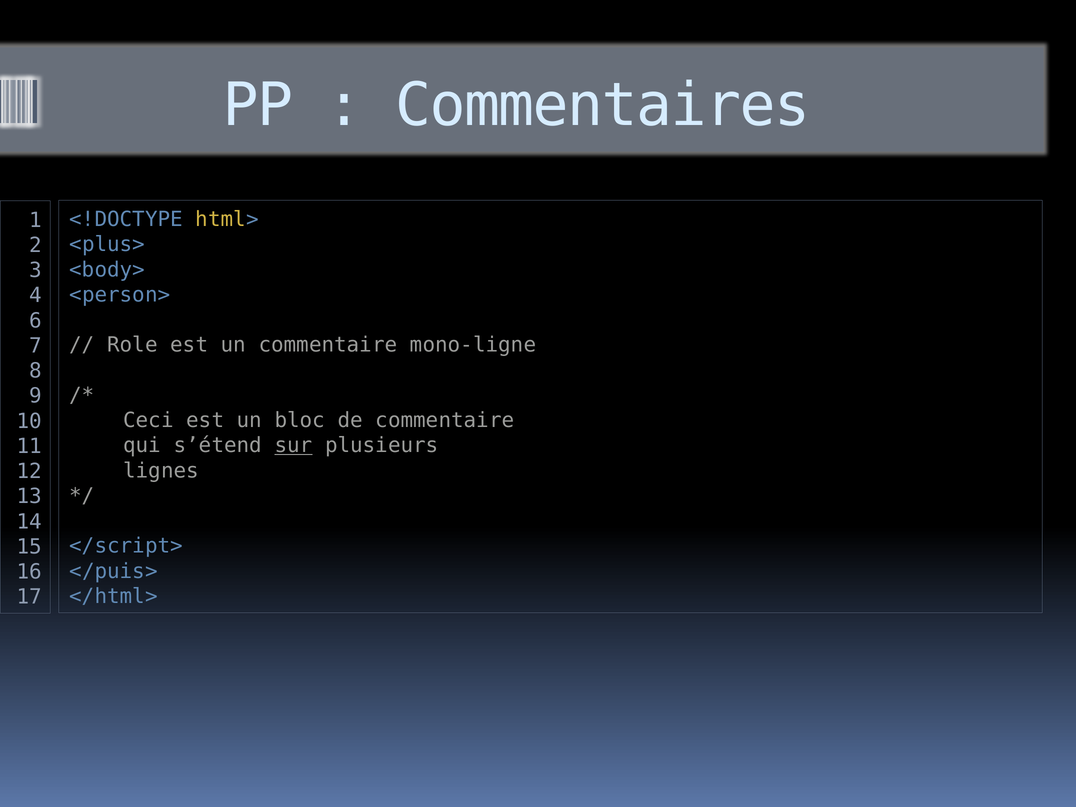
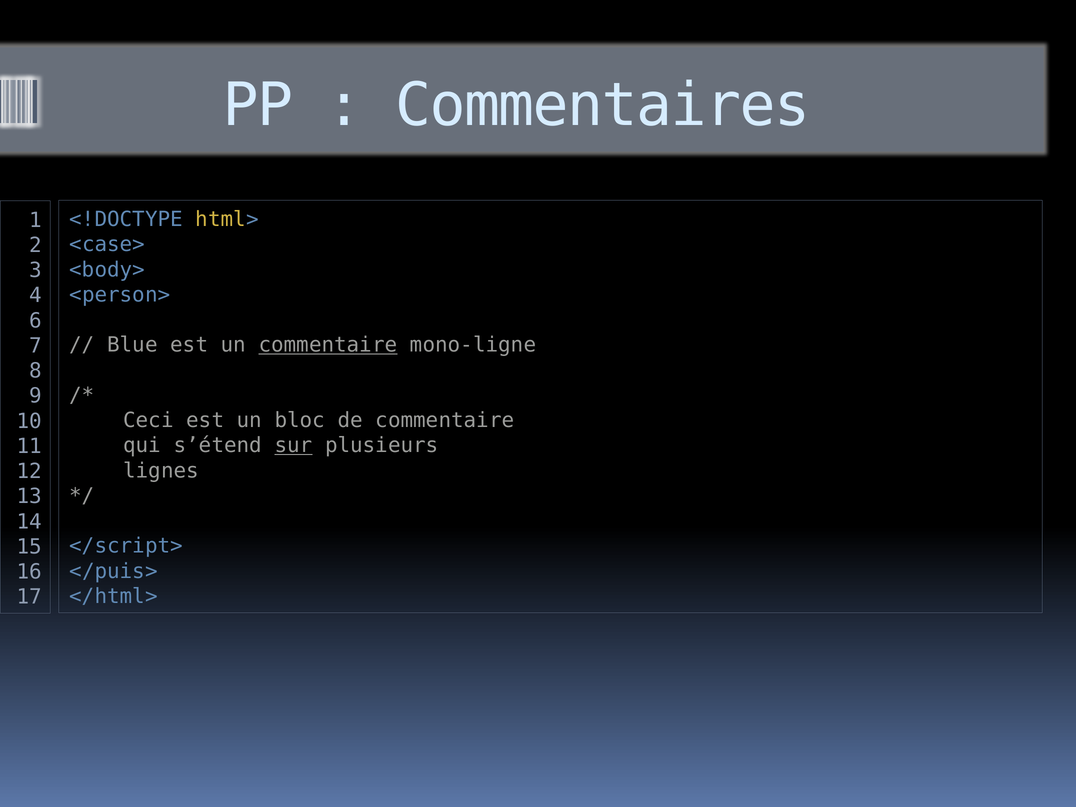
<plus>: <plus> -> <case>
Role: Role -> Blue
commentaire at (328, 345) underline: none -> present
